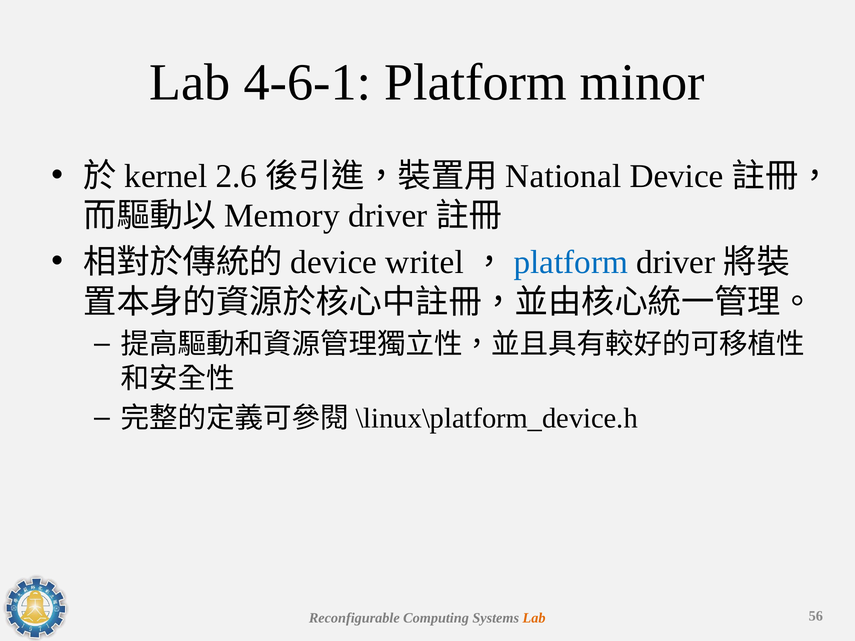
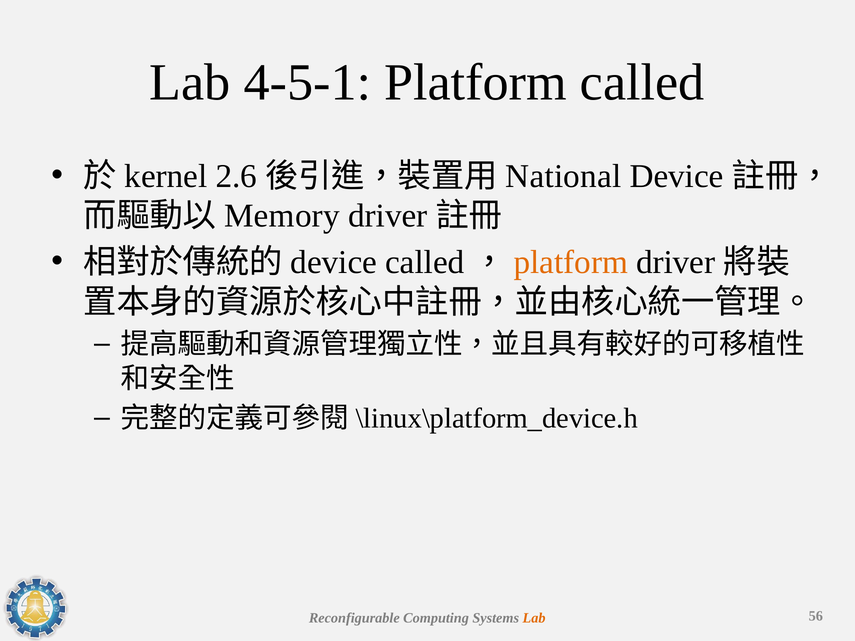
4-6-1: 4-6-1 -> 4-5-1
Platform minor: minor -> called
writel at (425, 262): writel -> called
platform at (571, 262) colour: blue -> orange
